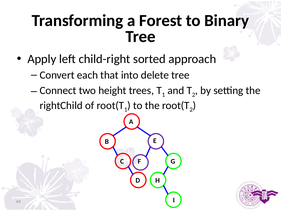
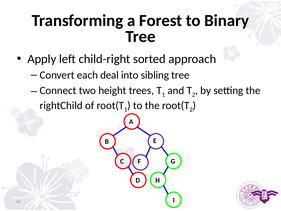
that: that -> deal
delete: delete -> sibling
